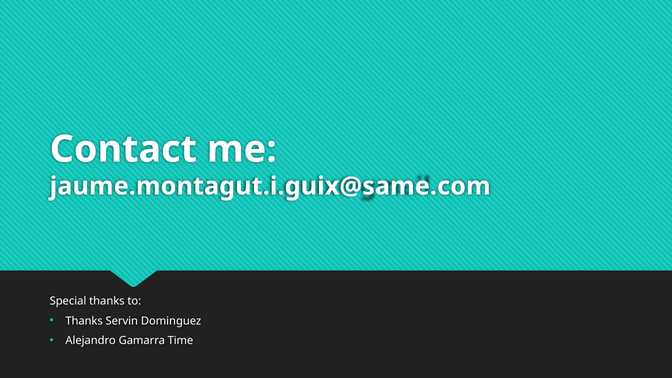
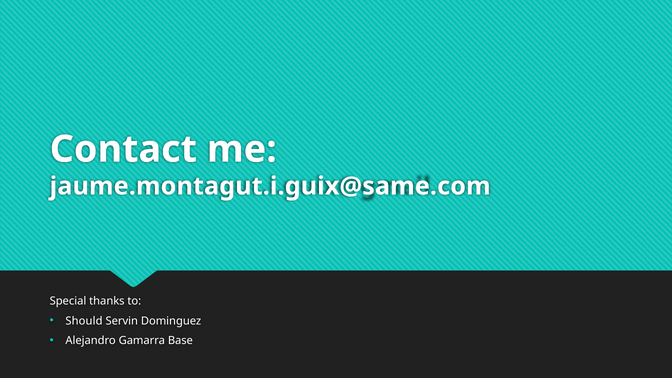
Thanks at (84, 321): Thanks -> Should
Time: Time -> Base
